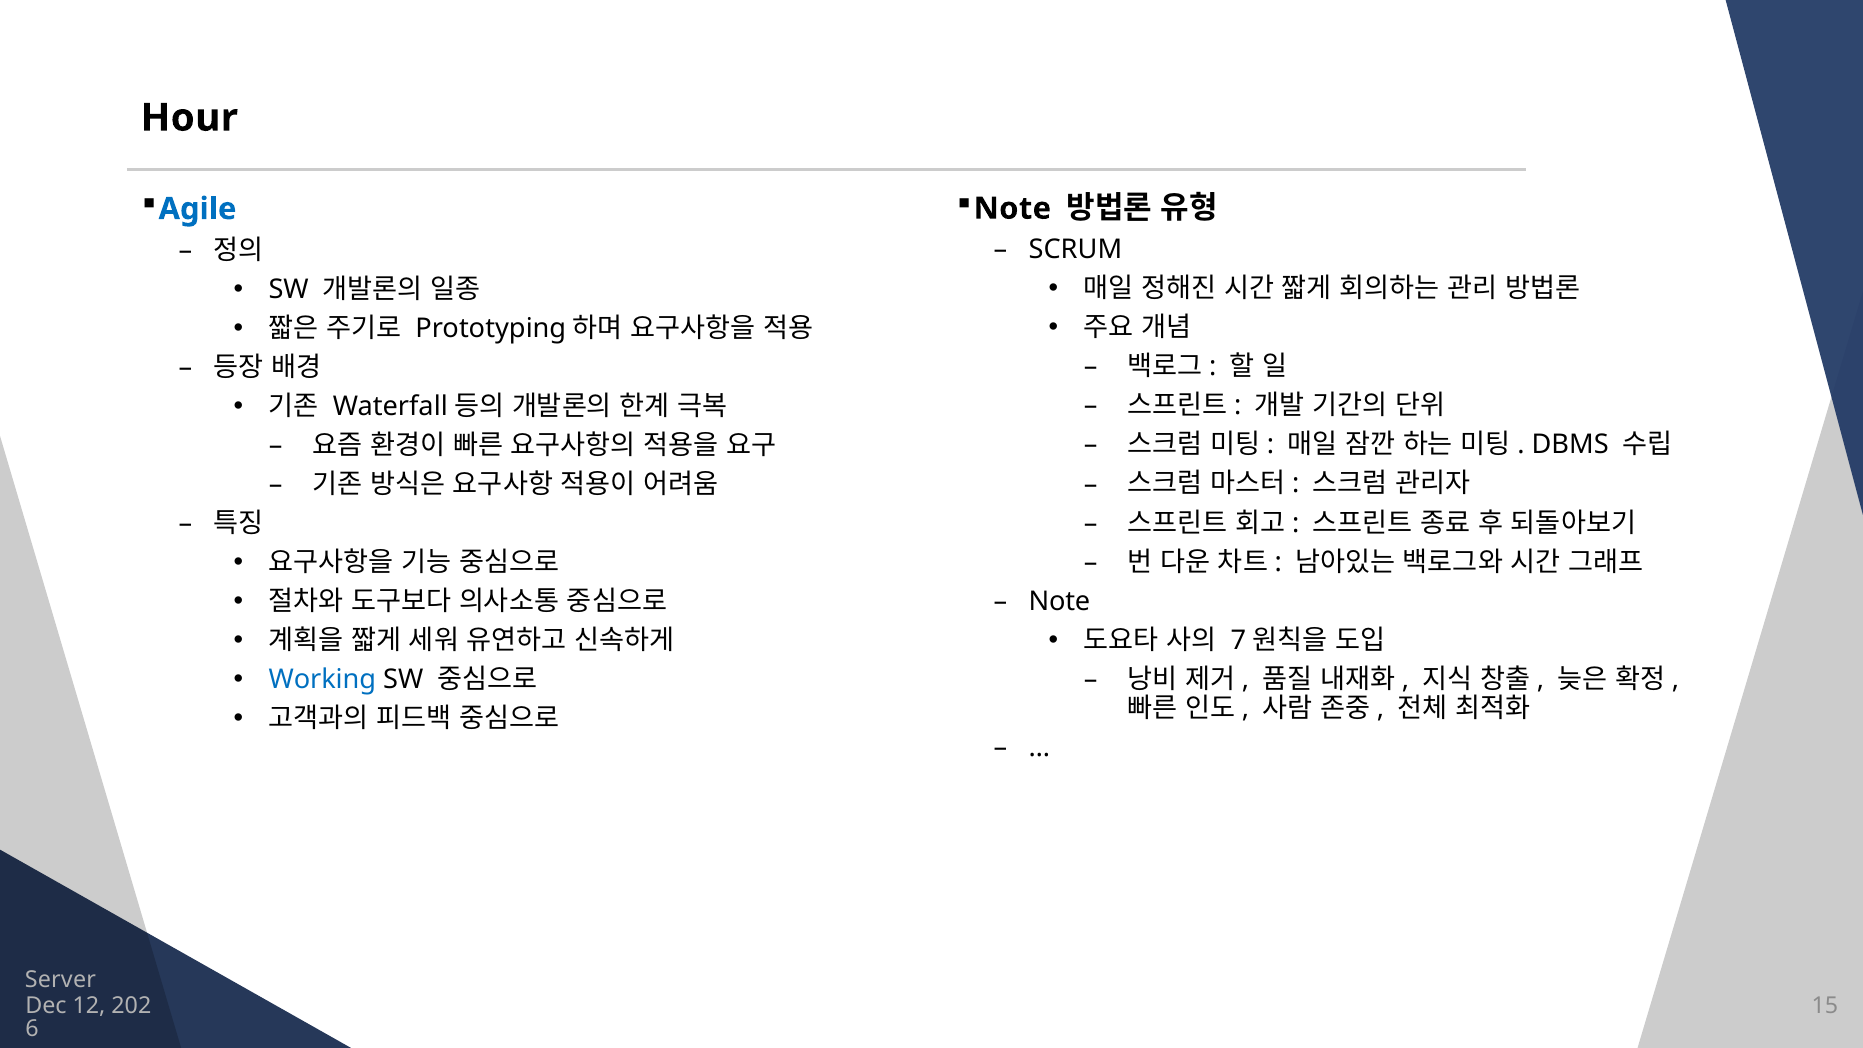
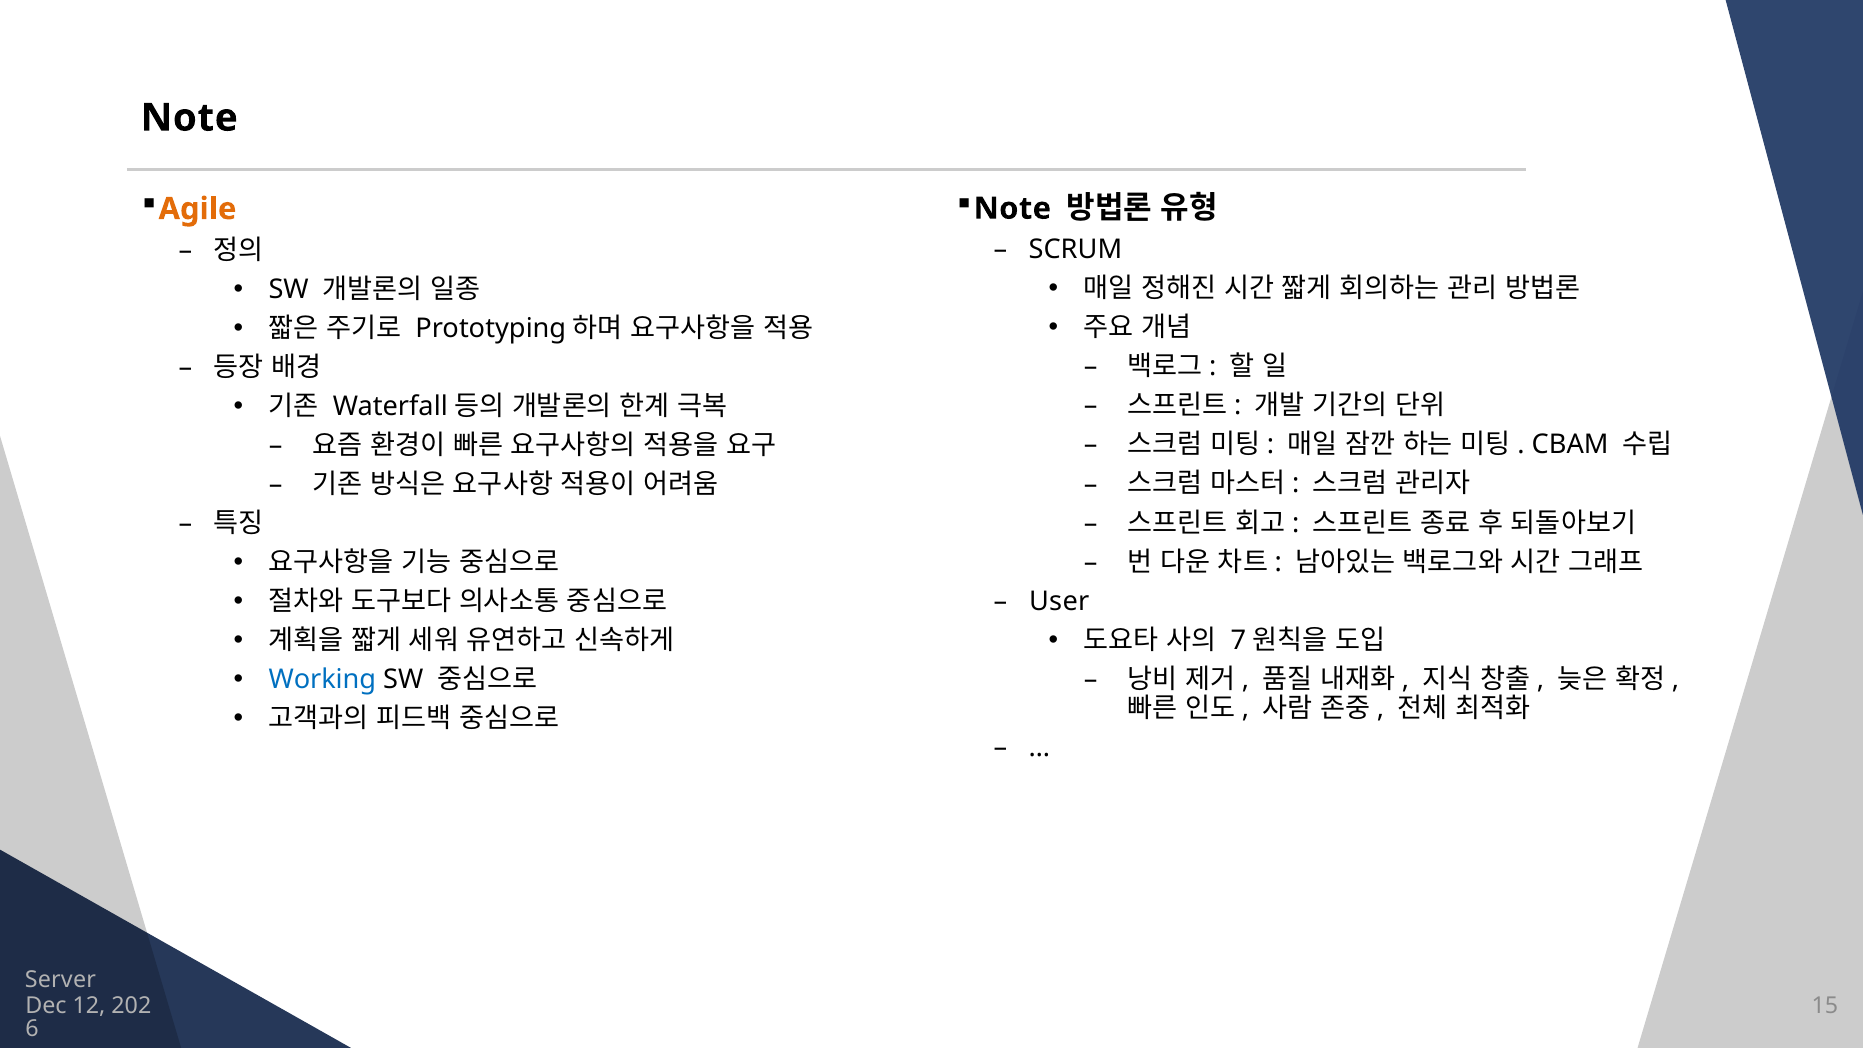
Hour at (189, 118): Hour -> Note
Agile colour: blue -> orange
DBMS: DBMS -> CBAM
Note at (1059, 601): Note -> User
